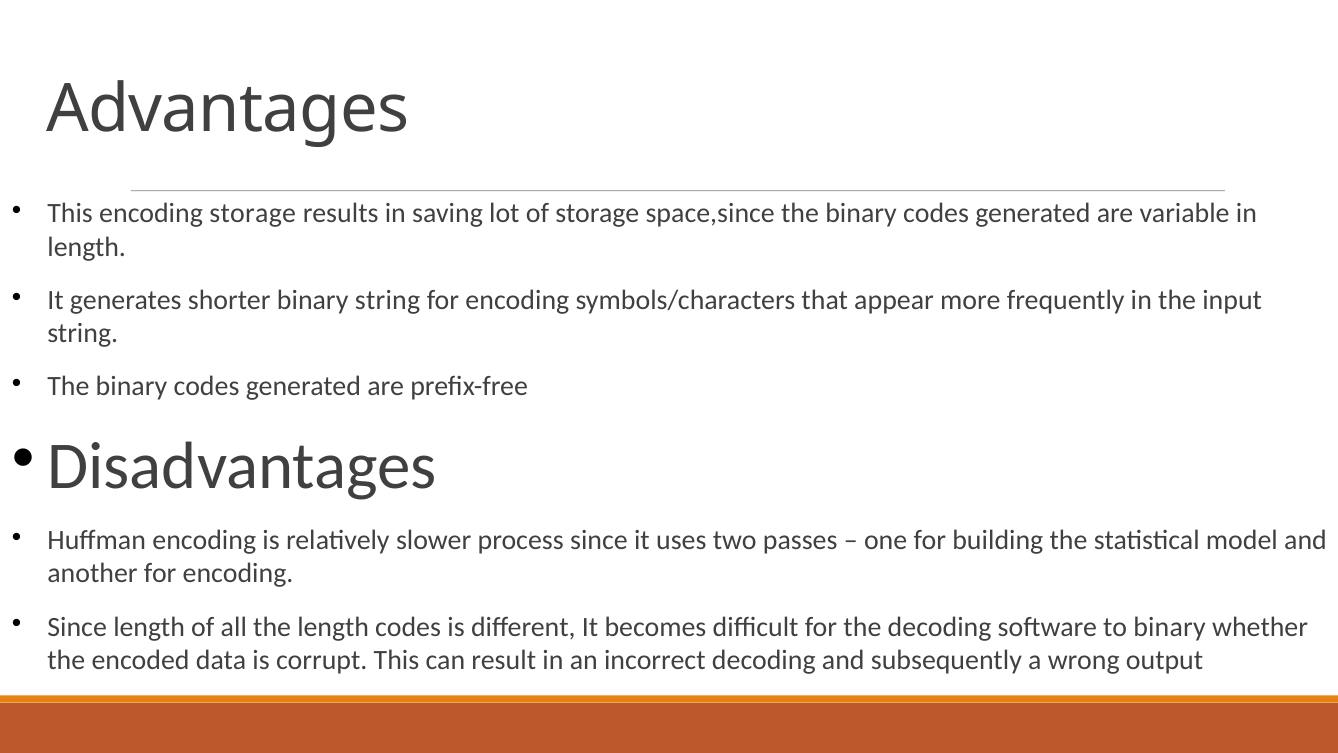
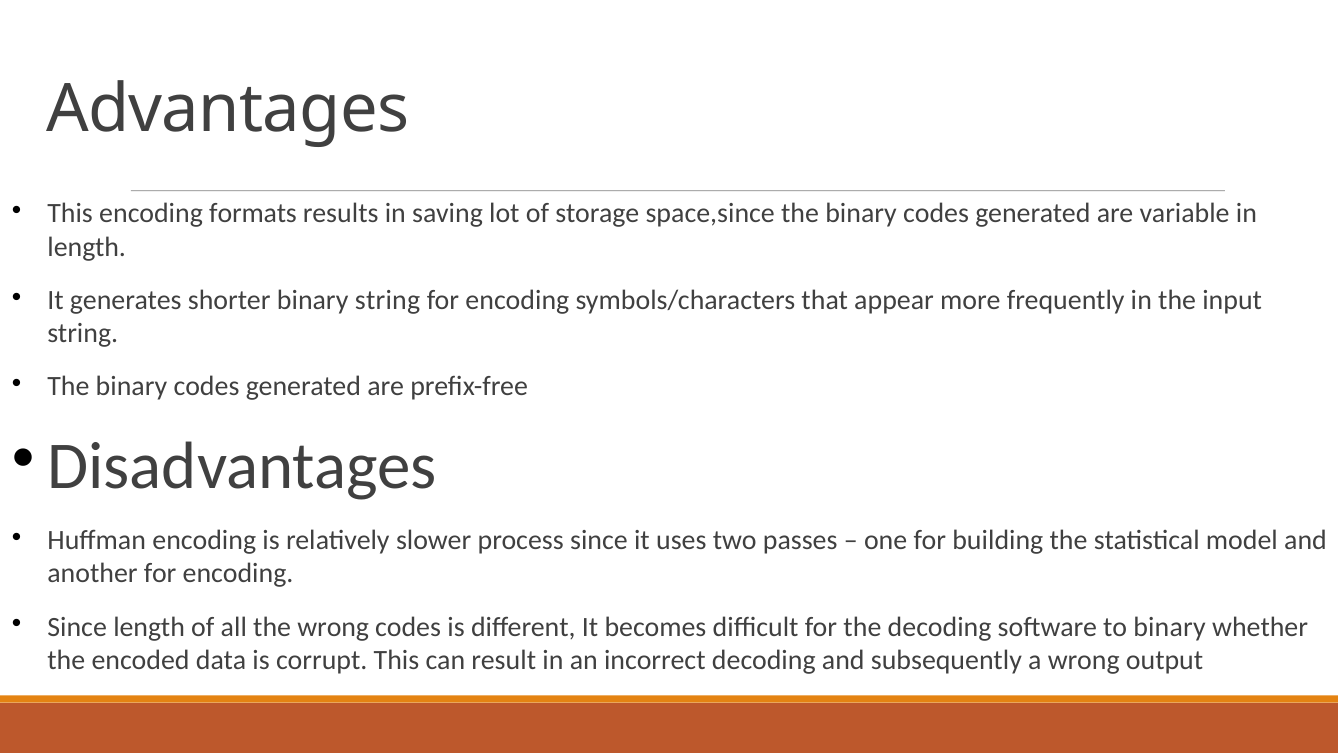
encoding storage: storage -> formats
the length: length -> wrong
